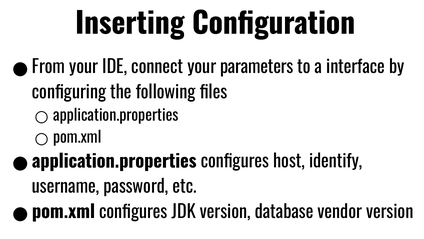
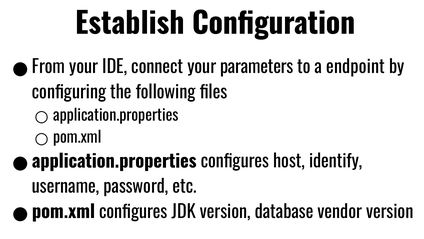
Inserting: Inserting -> Establish
interface: interface -> endpoint
